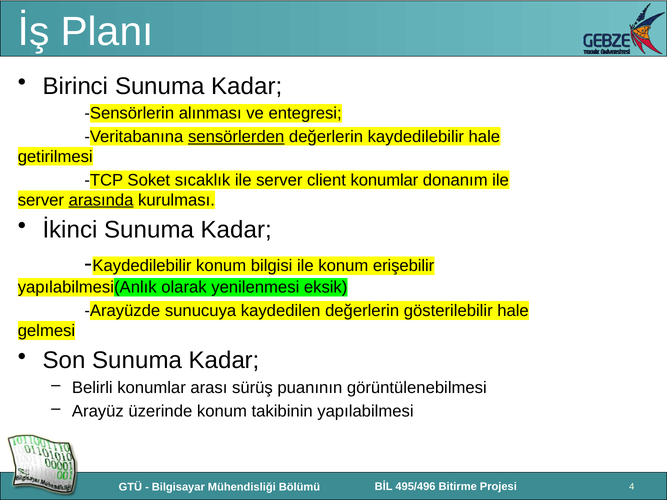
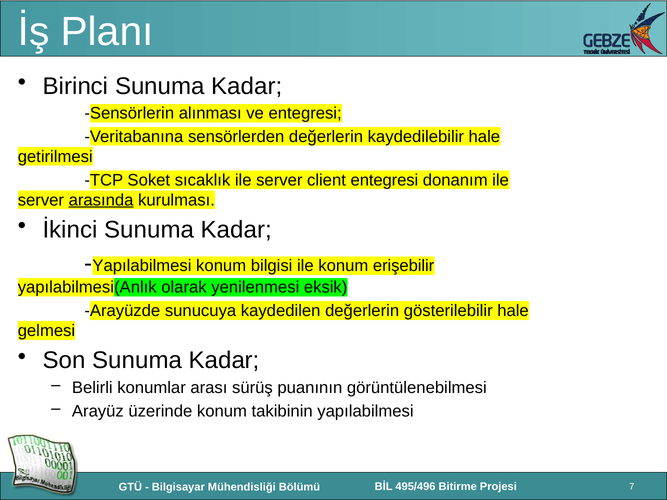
sensörlerden underline: present -> none
client konumlar: konumlar -> entegresi
Kaydedilebilir at (142, 266): Kaydedilebilir -> Yapılabilmesi
4: 4 -> 7
